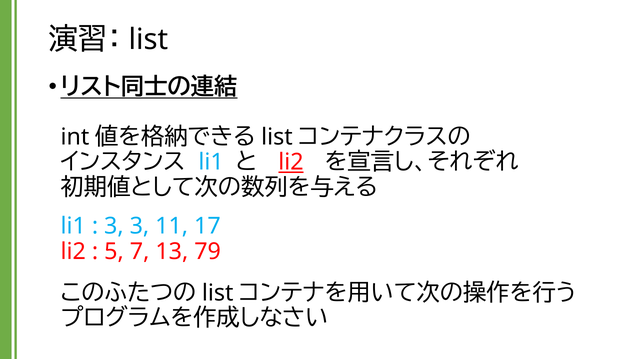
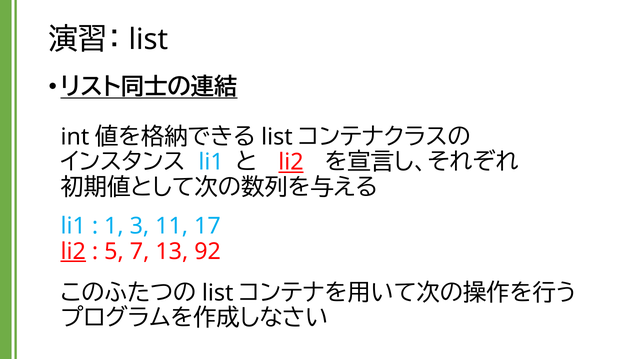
3 at (114, 226): 3 -> 1
li2 at (73, 251) underline: none -> present
79: 79 -> 92
